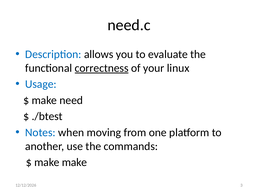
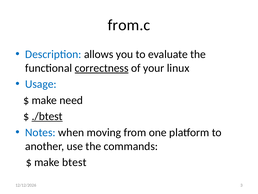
need.c: need.c -> from.c
./btest underline: none -> present
make make: make -> btest
